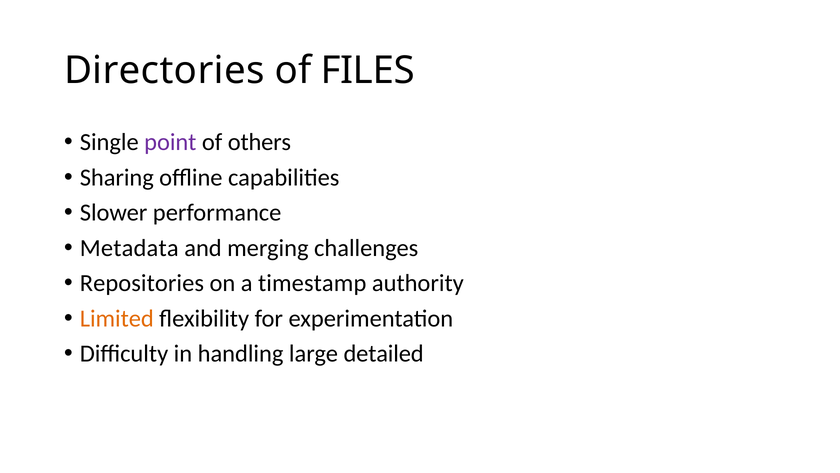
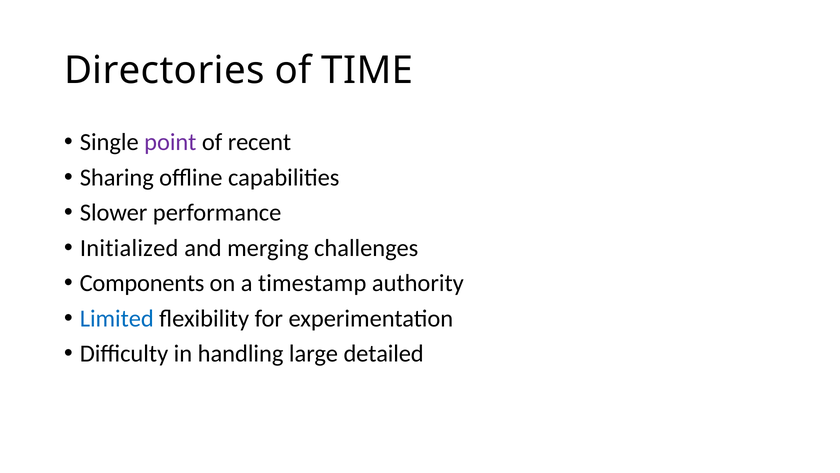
FILES: FILES -> TIME
others: others -> recent
Metadata: Metadata -> Initialized
Repositories: Repositories -> Components
Limited colour: orange -> blue
